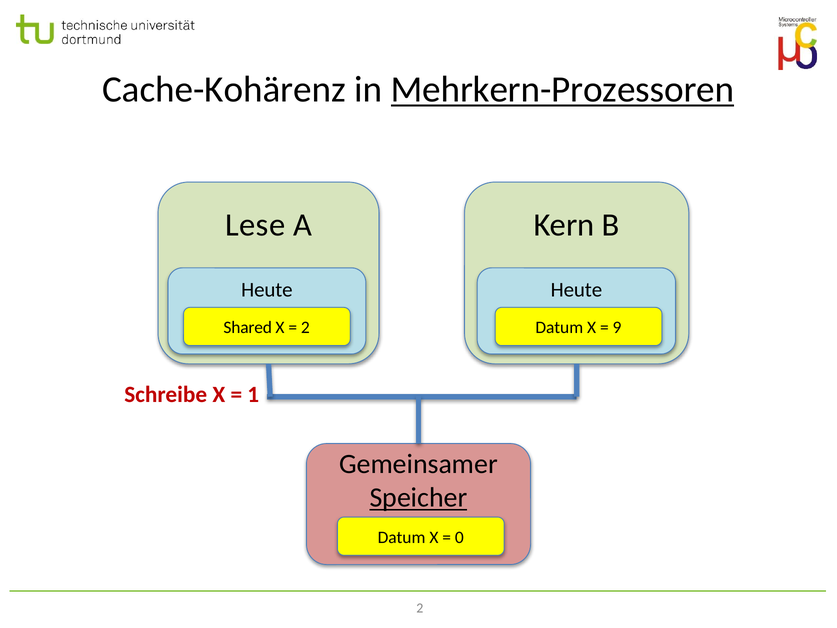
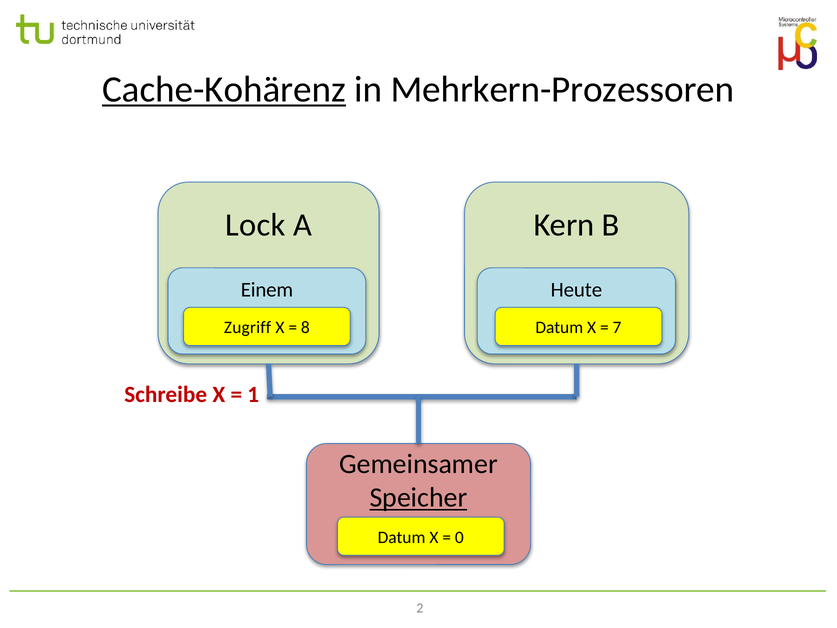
Cache-Kohärenz underline: none -> present
Mehrkern-Prozessoren underline: present -> none
Lese: Lese -> Lock
Heute at (267, 290): Heute -> Einem
Shared: Shared -> Zugriff
2 at (305, 328): 2 -> 8
9: 9 -> 7
